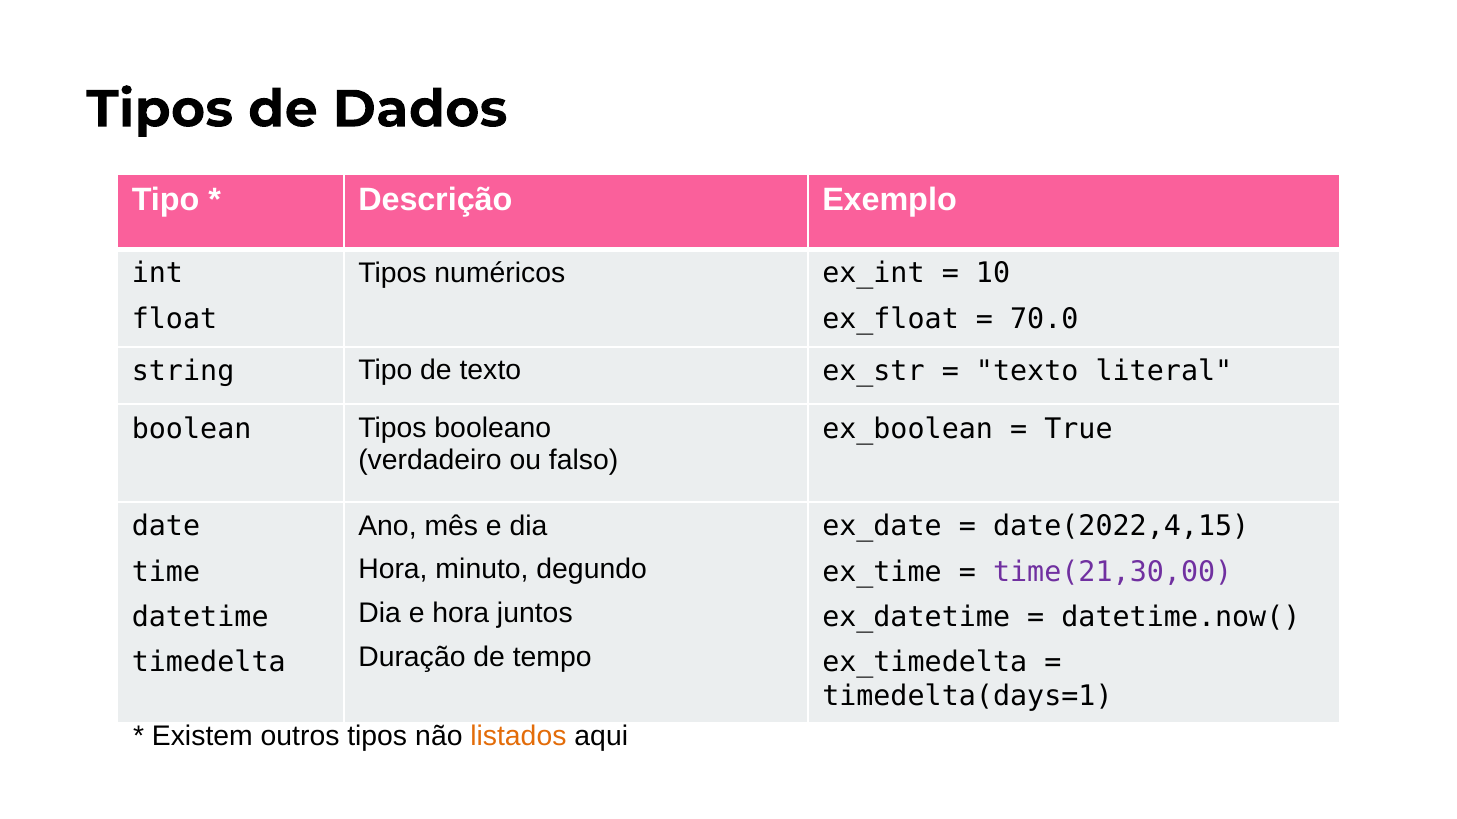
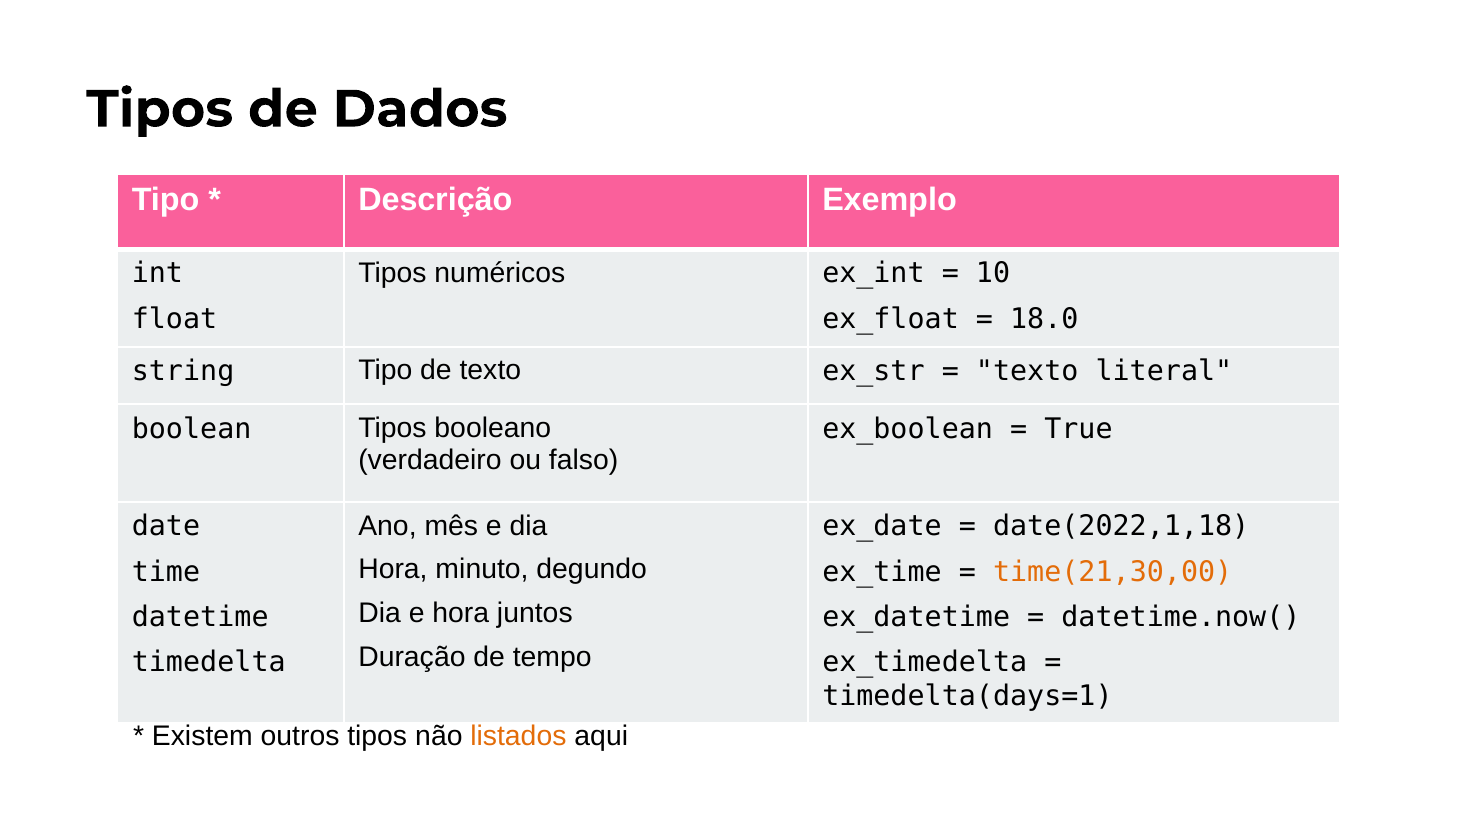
70.0: 70.0 -> 18.0
date(2022,4,15: date(2022,4,15 -> date(2022,1,18
time(21,30,00 colour: purple -> orange
